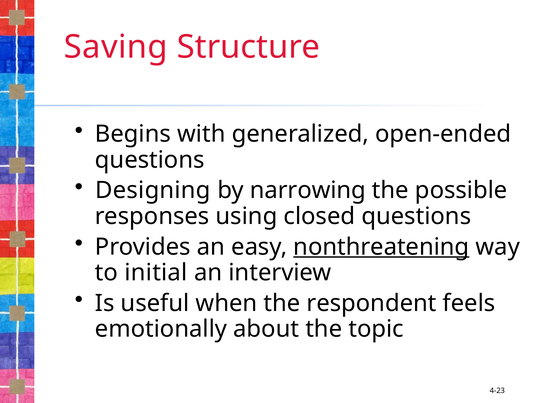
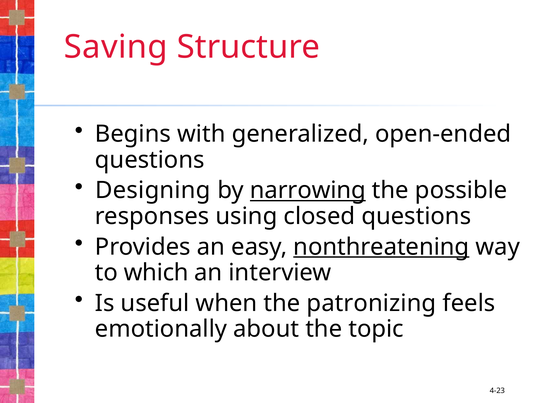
narrowing underline: none -> present
initial: initial -> which
respondent: respondent -> patronizing
